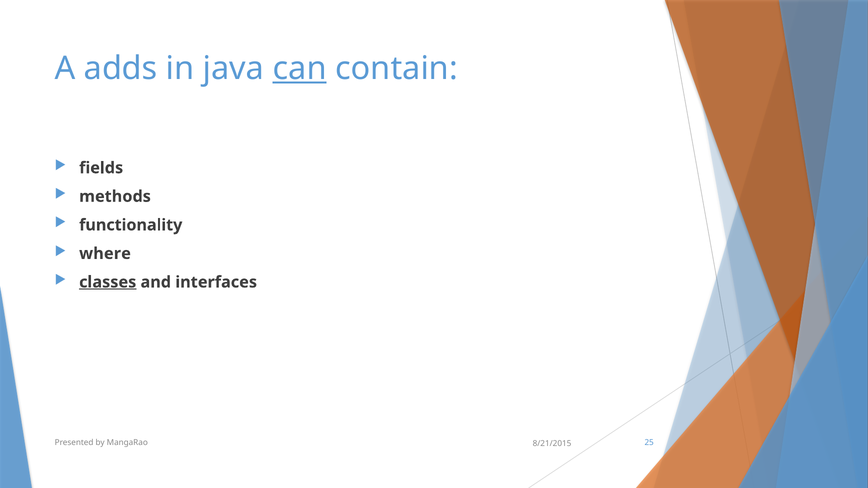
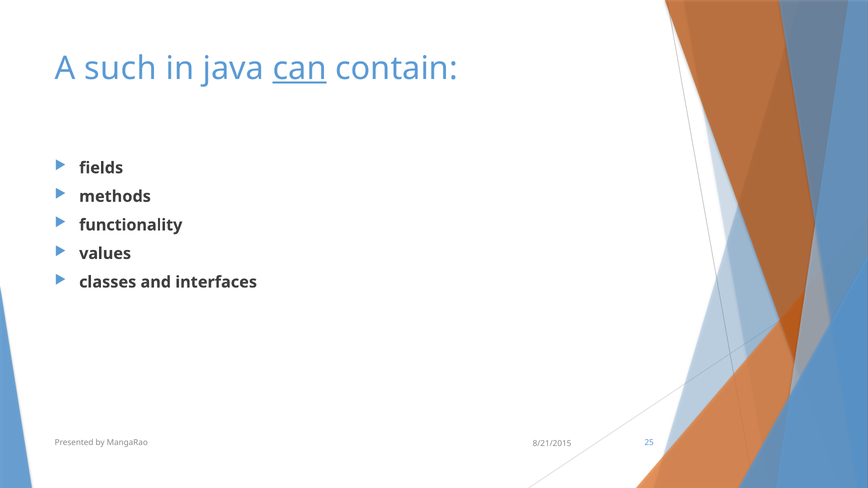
adds: adds -> such
where: where -> values
classes underline: present -> none
